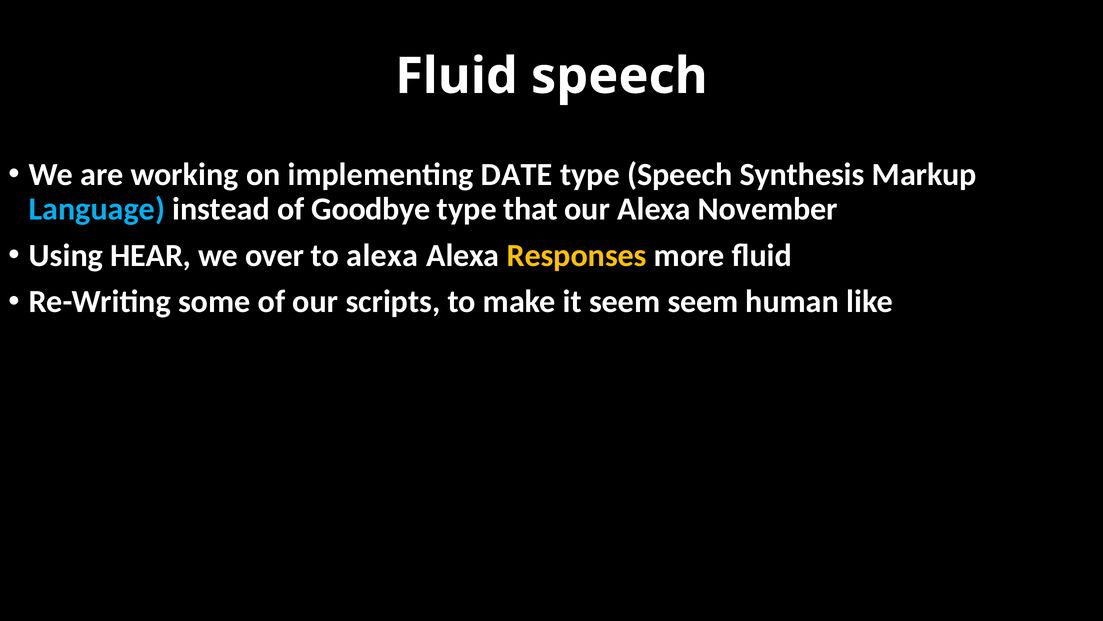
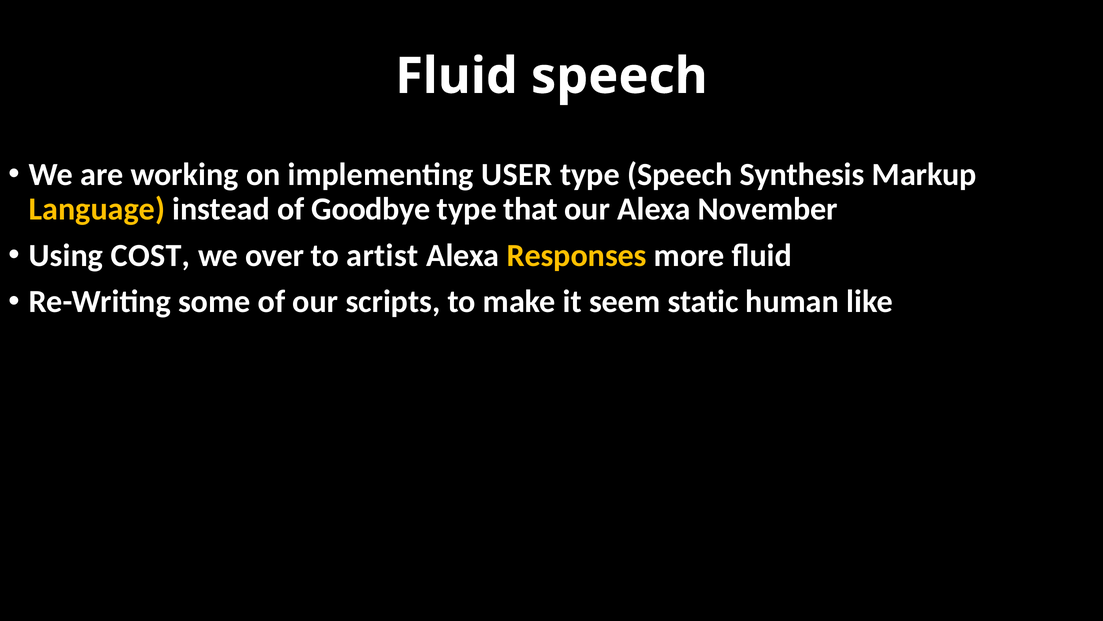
DATE: DATE -> USER
Language colour: light blue -> yellow
HEAR: HEAR -> COST
to alexa: alexa -> artist
seem seem: seem -> static
